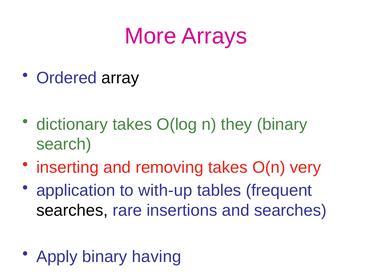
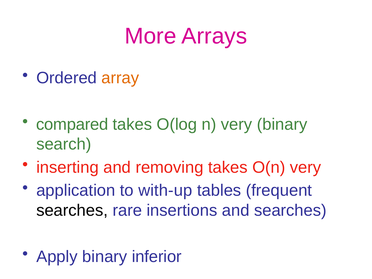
array colour: black -> orange
dictionary: dictionary -> compared
n they: they -> very
having: having -> inferior
